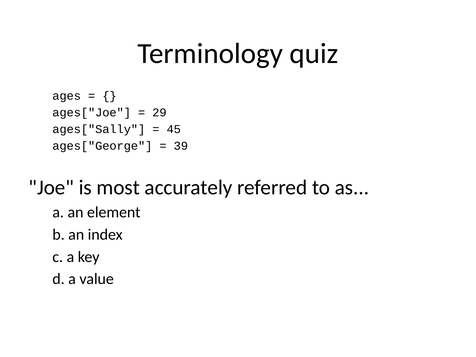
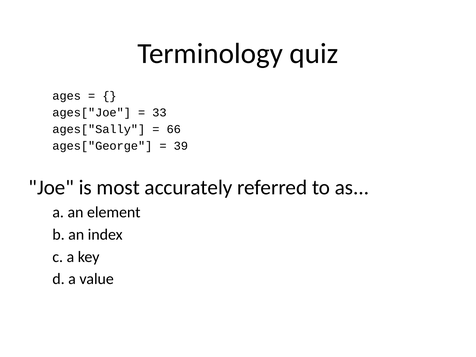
29: 29 -> 33
45: 45 -> 66
